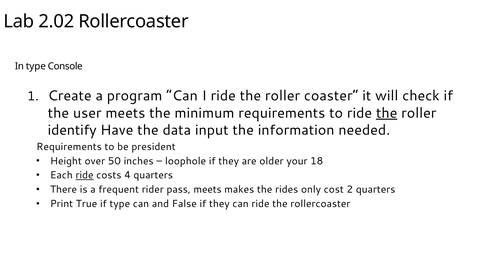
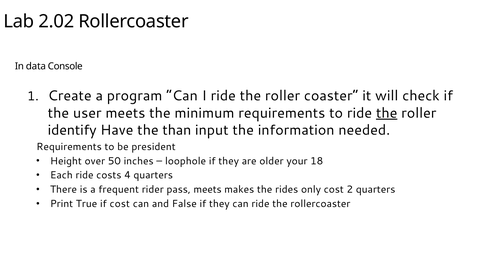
In type: type -> data
data: data -> than
ride at (85, 175) underline: present -> none
if type: type -> cost
